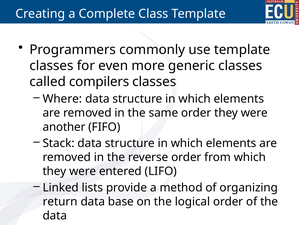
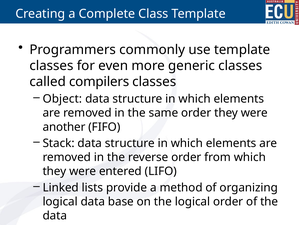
Where: Where -> Object
return at (60, 201): return -> logical
